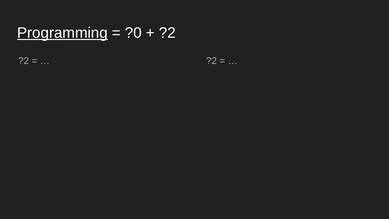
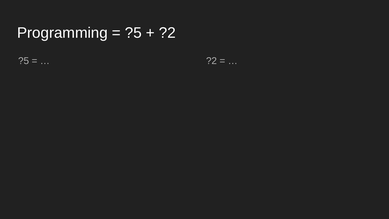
Programming underline: present -> none
?0 at (133, 33): ?0 -> ?5
?2 at (24, 61): ?2 -> ?5
